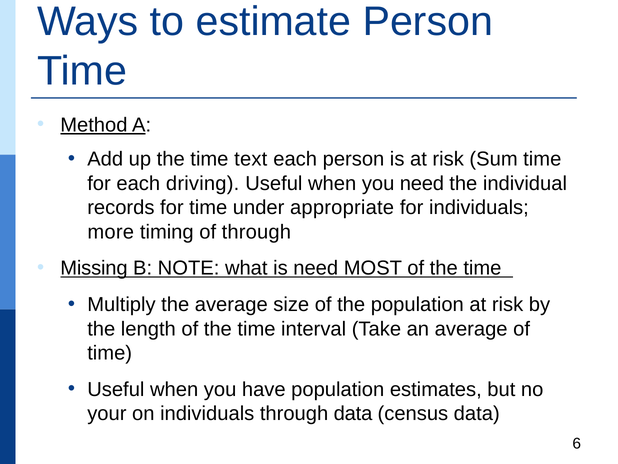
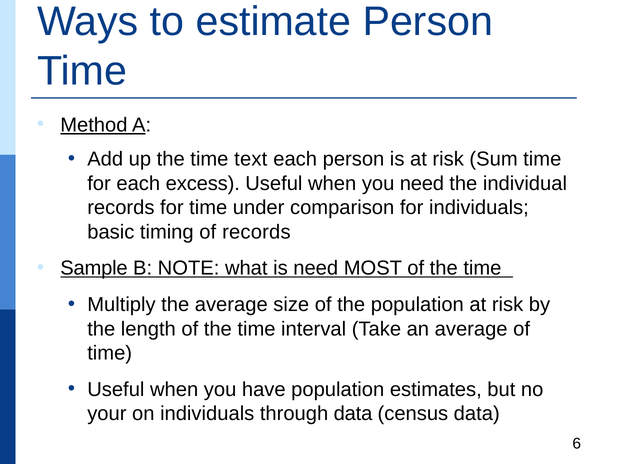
driving: driving -> excess
appropriate: appropriate -> comparison
more: more -> basic
of through: through -> records
Missing: Missing -> Sample
